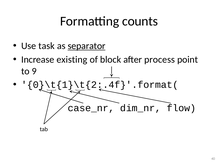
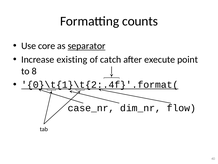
task: task -> core
block: block -> catch
process: process -> execute
9: 9 -> 8
0}\t{1}\t{2:.4f}'.format( underline: none -> present
